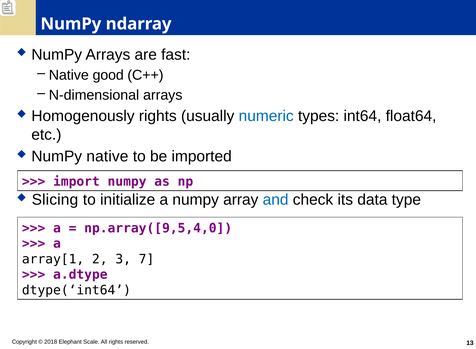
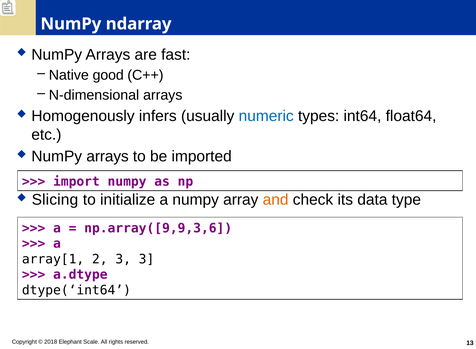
Homogenously rights: rights -> infers
native at (107, 156): native -> arrays
and colour: blue -> orange
np.array([9,5,4,0: np.array([9,5,4,0 -> np.array([9,9,3,6
3 7: 7 -> 3
